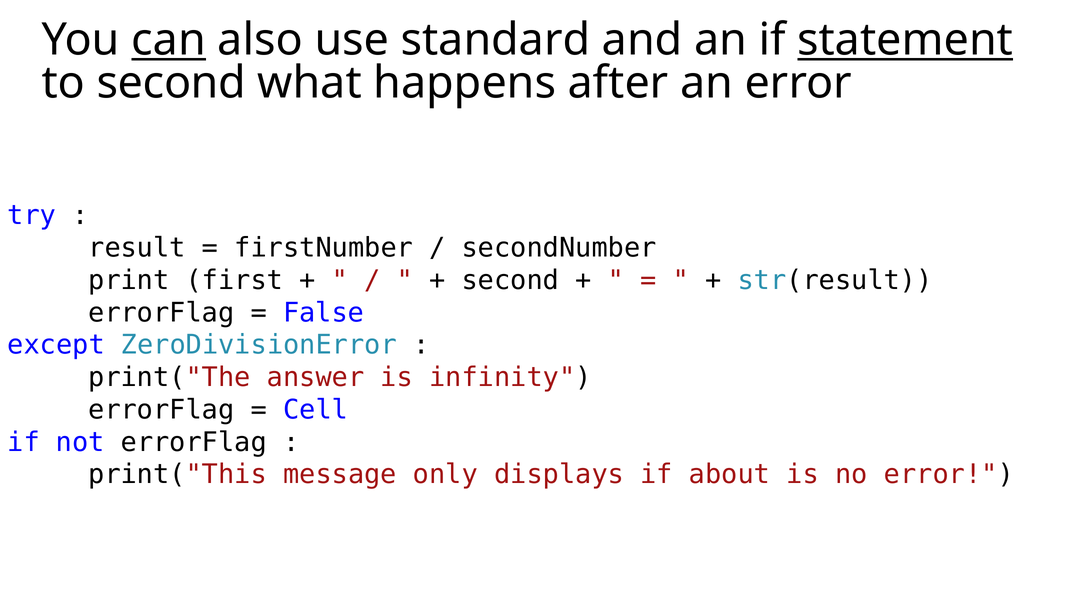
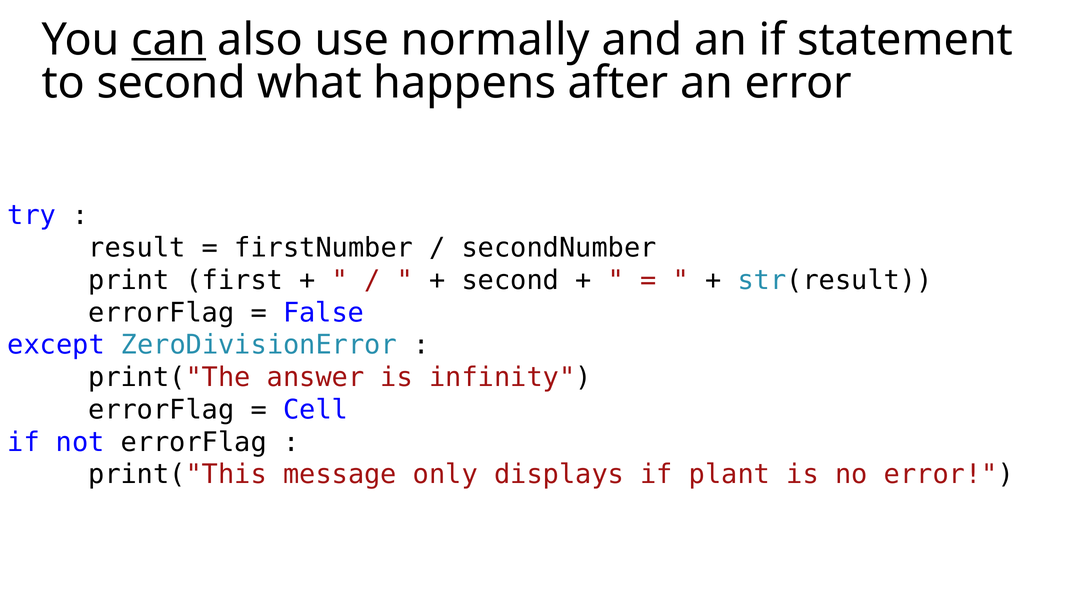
standard: standard -> normally
statement underline: present -> none
about: about -> plant
